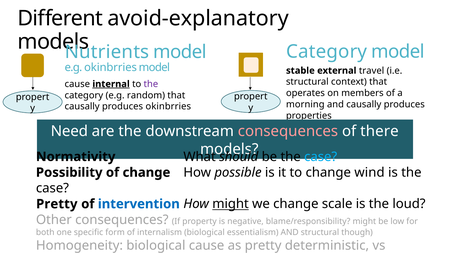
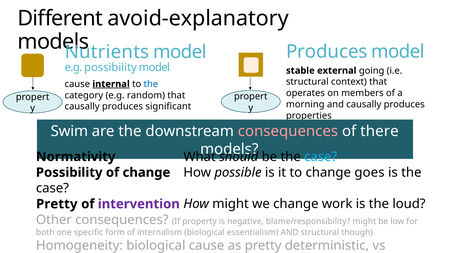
models Category: Category -> Produces
e.g okinbrries: okinbrries -> possibility
travel: travel -> going
the at (151, 84) colour: purple -> blue
produces okinbrries: okinbrries -> significant
Need: Need -> Swim
wind: wind -> goes
intervention colour: blue -> purple
might at (231, 204) underline: present -> none
scale: scale -> work
